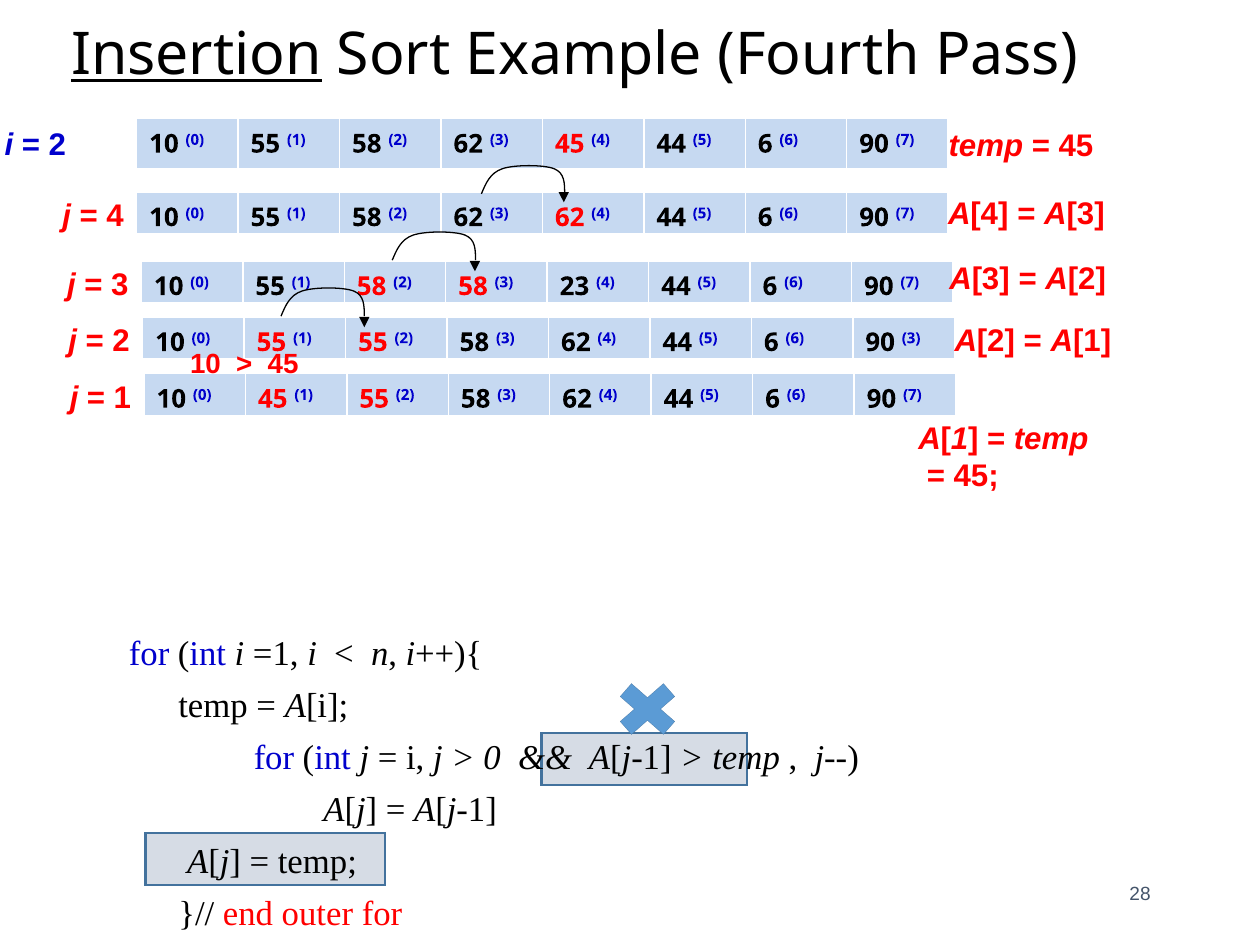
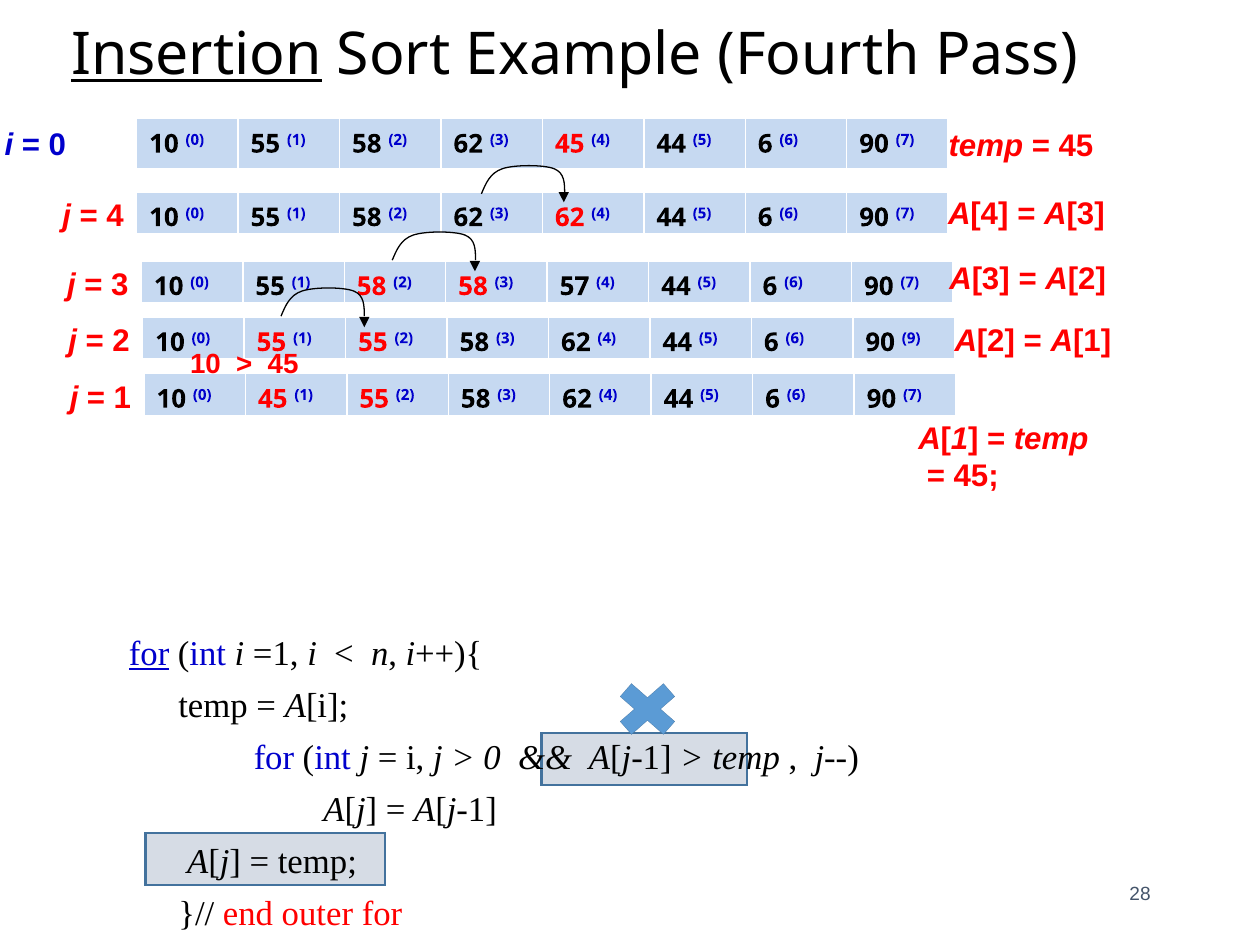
2 at (57, 145): 2 -> 0
23: 23 -> 57
90 3: 3 -> 9
for at (149, 654) underline: none -> present
